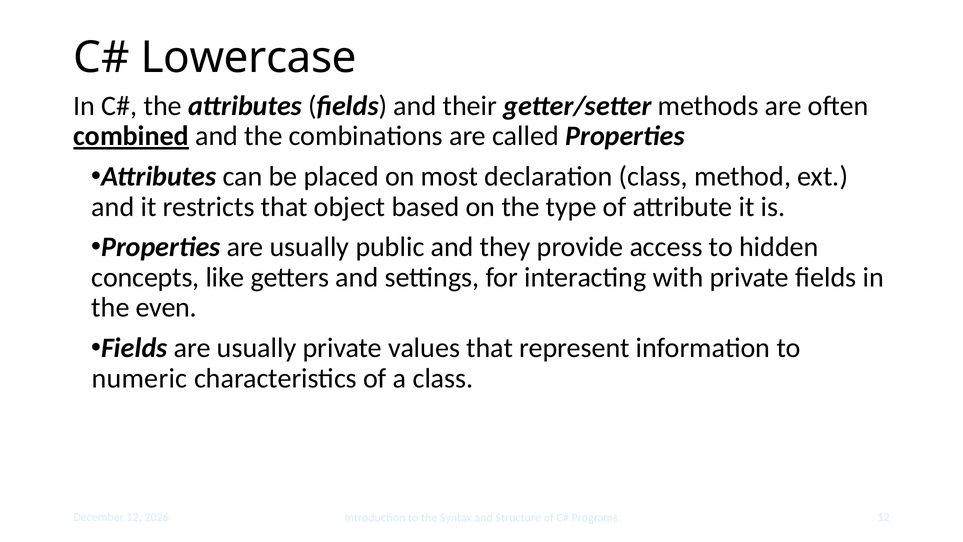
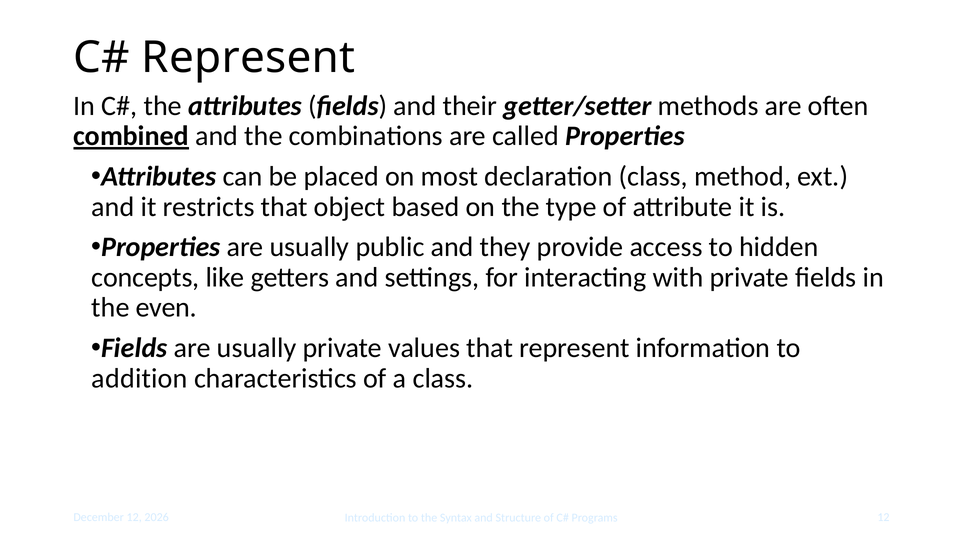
Lowercase at (249, 58): Lowercase -> Represent
numeric: numeric -> addition
